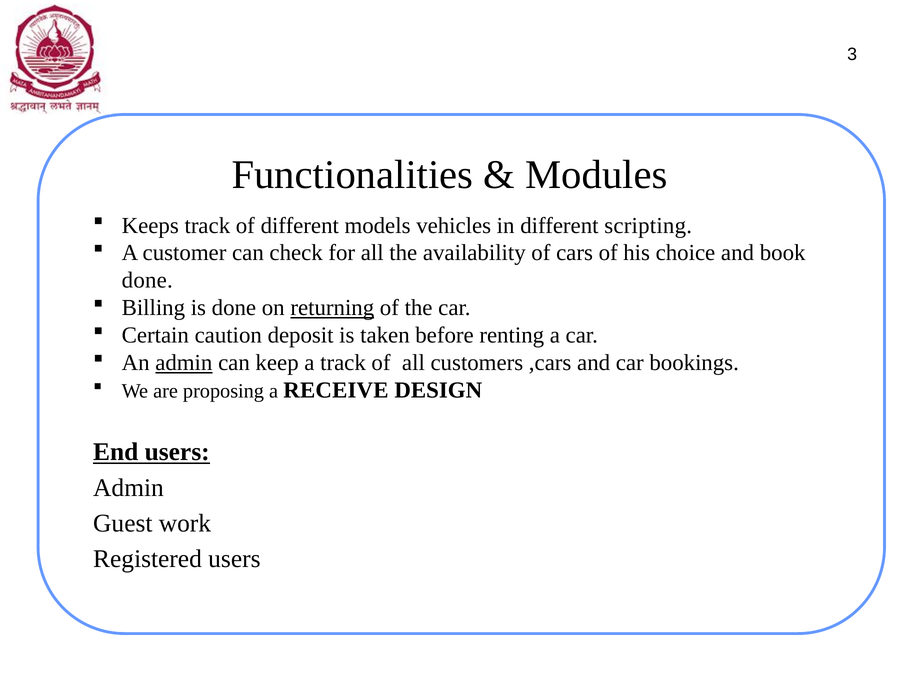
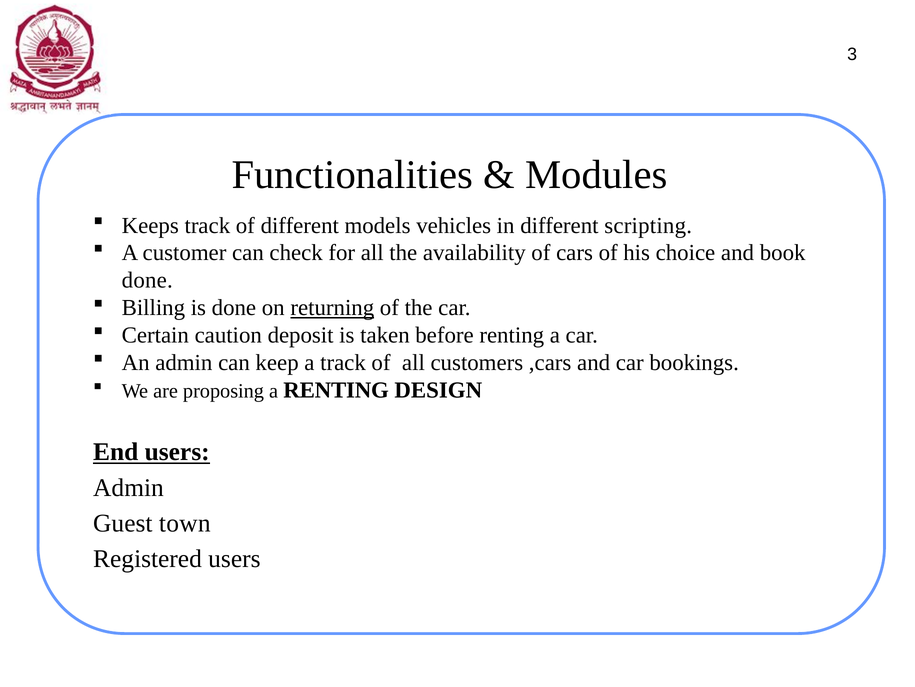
admin at (184, 362) underline: present -> none
a RECEIVE: RECEIVE -> RENTING
work: work -> town
